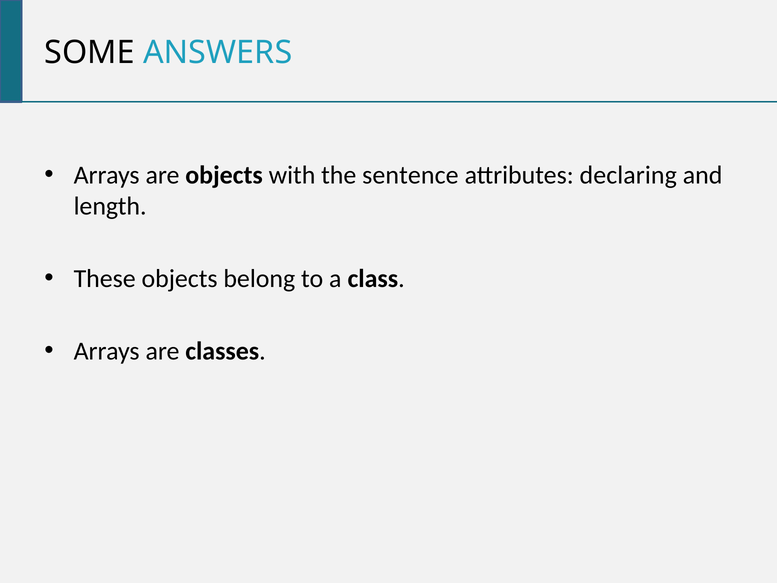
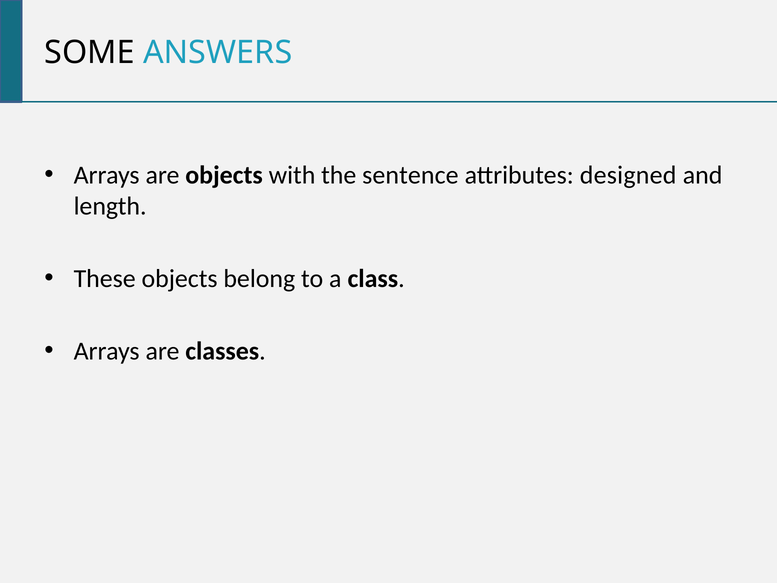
declaring: declaring -> designed
